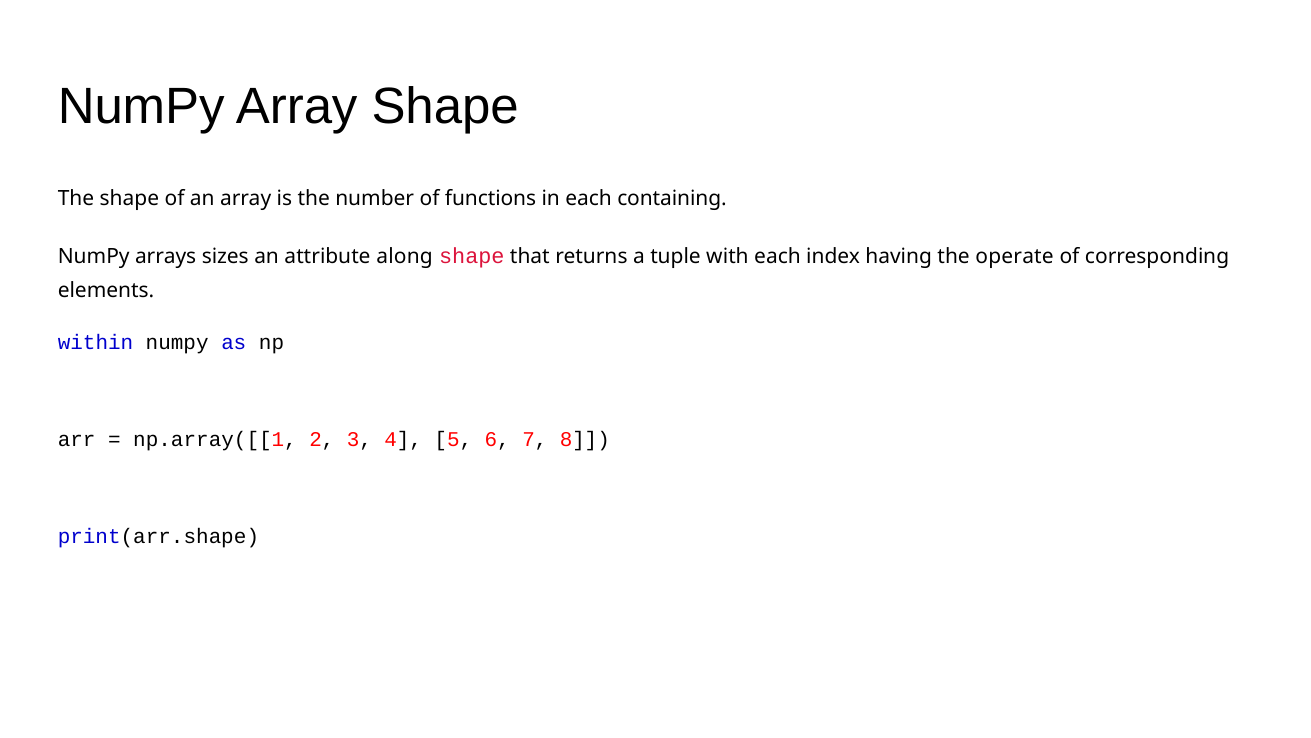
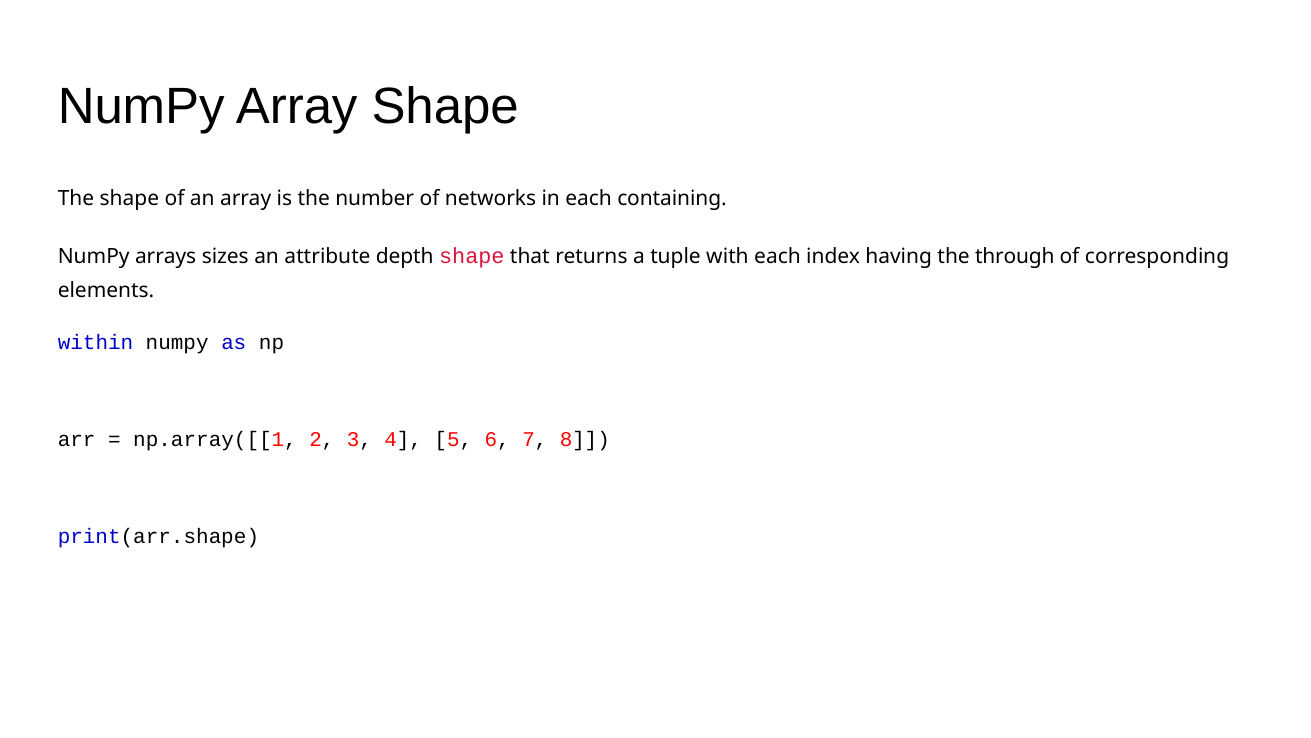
functions: functions -> networks
along: along -> depth
operate: operate -> through
